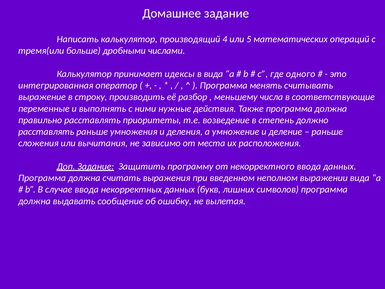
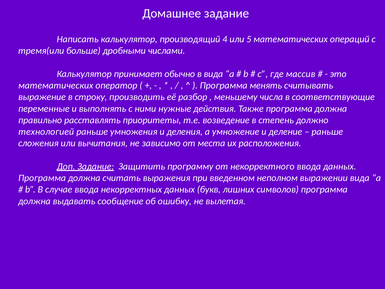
идексы: идексы -> обычно
одного: одного -> массив
интегрированная at (56, 85): интегрированная -> математических
расставлять at (46, 132): расставлять -> технологией
